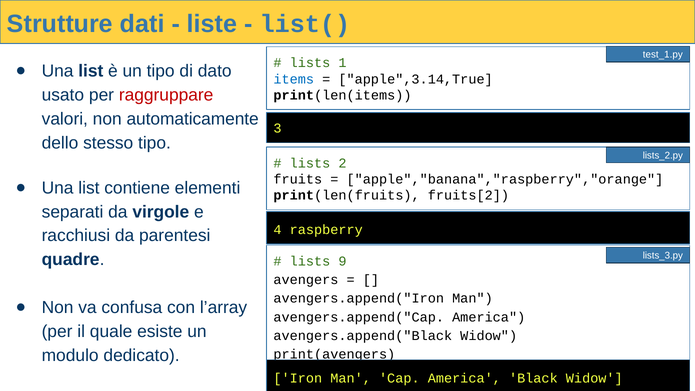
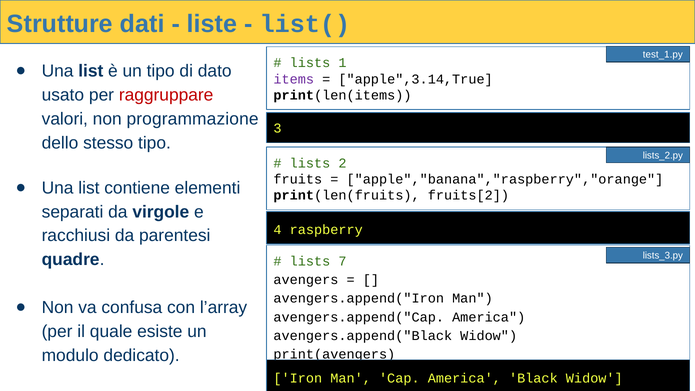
items colour: blue -> purple
automaticamente: automaticamente -> programmazione
9: 9 -> 7
